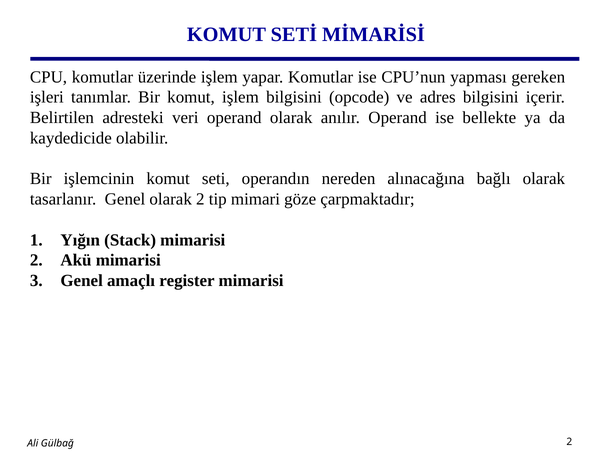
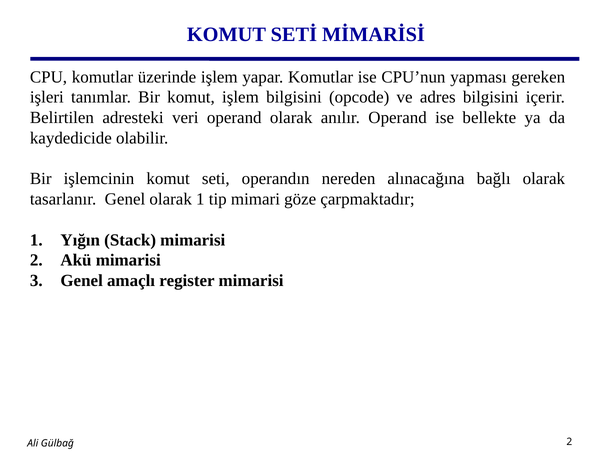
olarak 2: 2 -> 1
